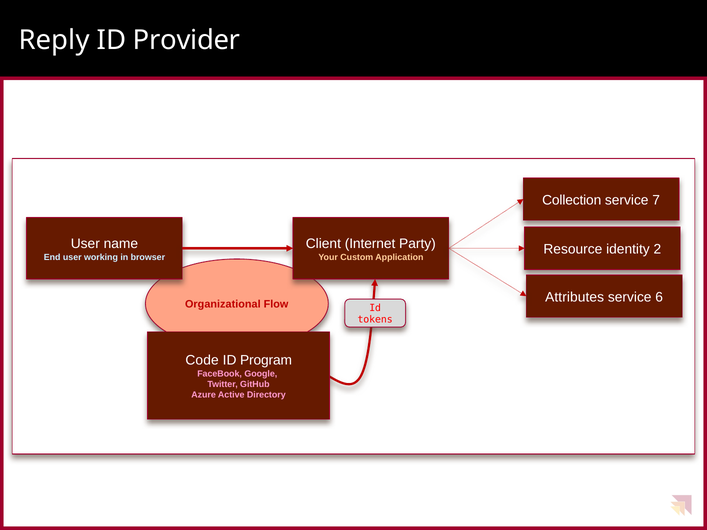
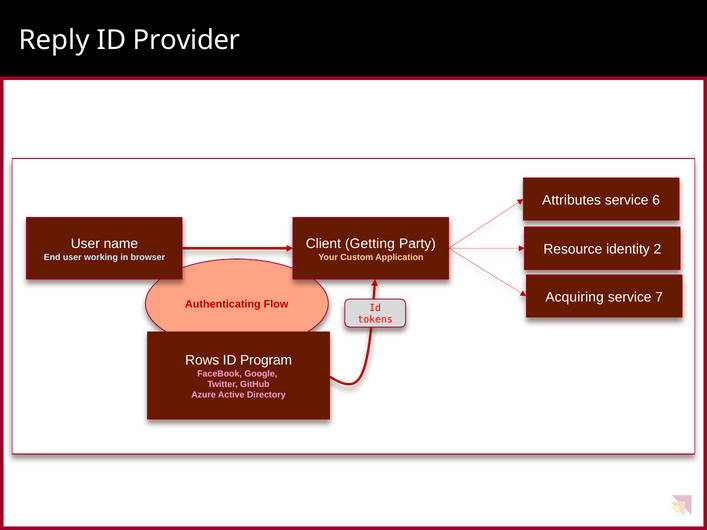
Collection: Collection -> Attributes
7: 7 -> 6
Internet: Internet -> Getting
Attributes: Attributes -> Acquiring
6: 6 -> 7
Organizational: Organizational -> Authenticating
Code: Code -> Rows
